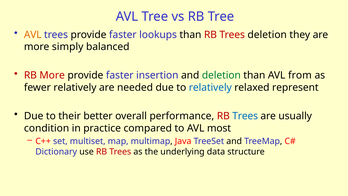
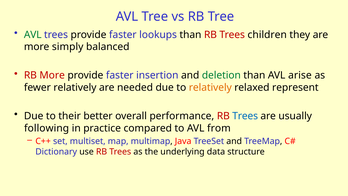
AVL at (33, 35) colour: orange -> green
Trees deletion: deletion -> children
from: from -> arise
relatively at (210, 87) colour: blue -> orange
condition: condition -> following
most: most -> from
